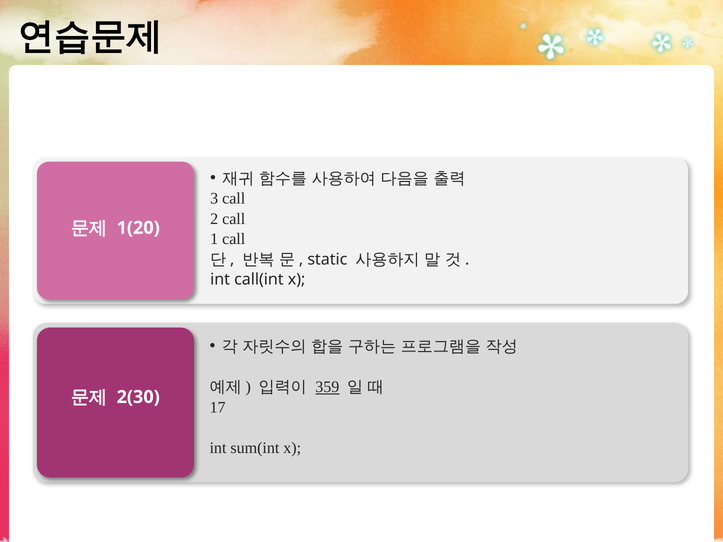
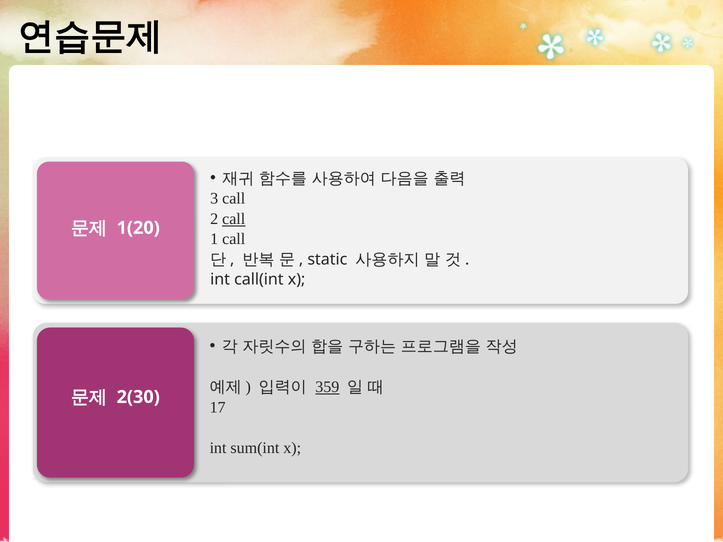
call at (234, 219) underline: none -> present
